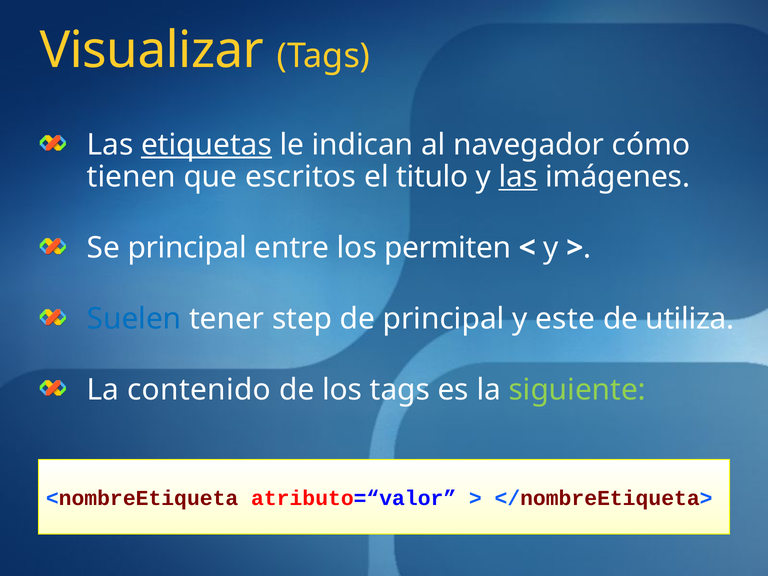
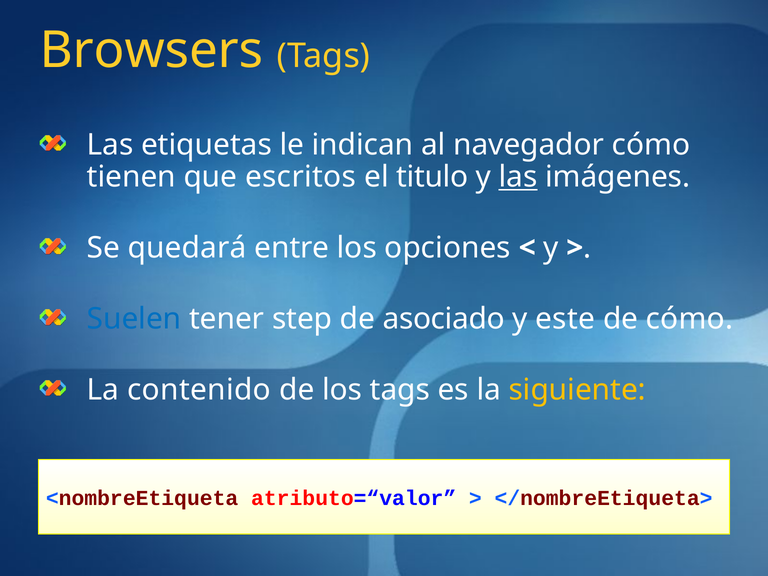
Visualizar: Visualizar -> Browsers
etiquetas underline: present -> none
Se principal: principal -> quedará
permiten: permiten -> opciones
de principal: principal -> asociado
de utiliza: utiliza -> cómo
siguiente colour: light green -> yellow
